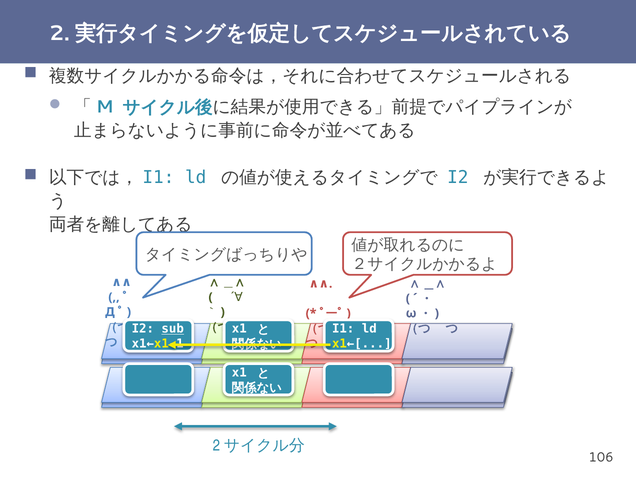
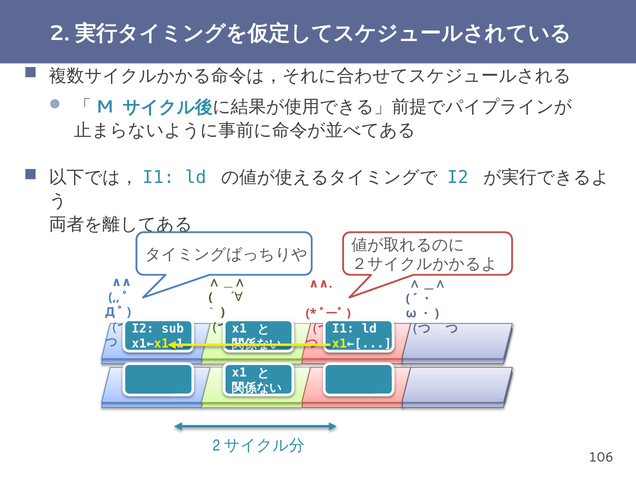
sub underline: present -> none
